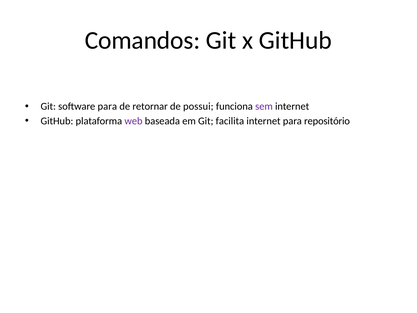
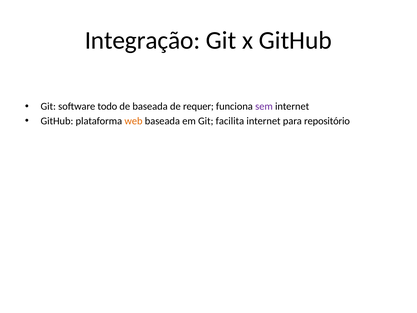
Comandos: Comandos -> Integração
software para: para -> todo
de retornar: retornar -> baseada
possui: possui -> requer
web colour: purple -> orange
